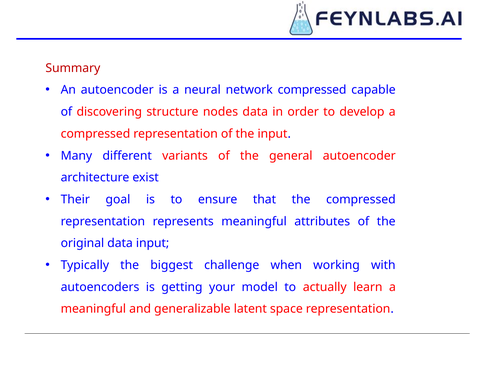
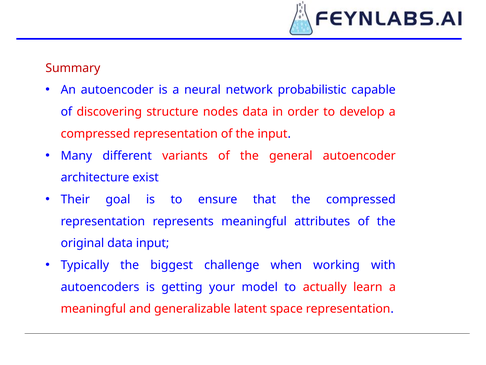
network compressed: compressed -> probabilistic
